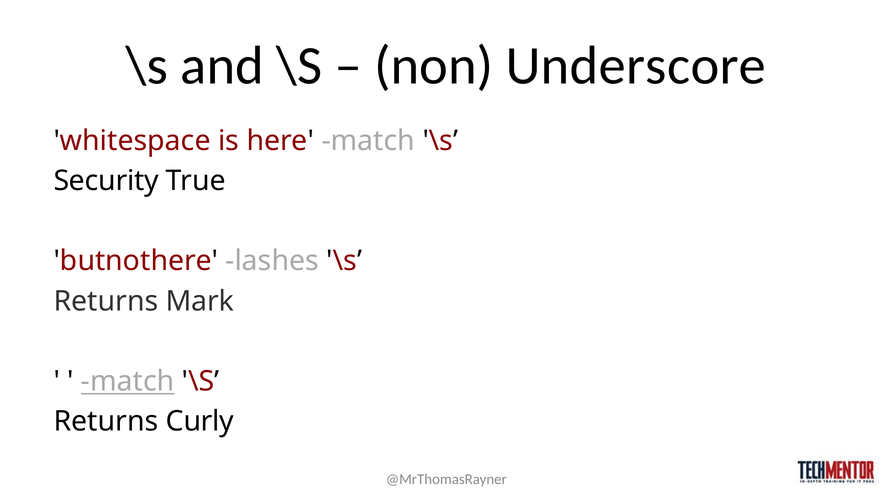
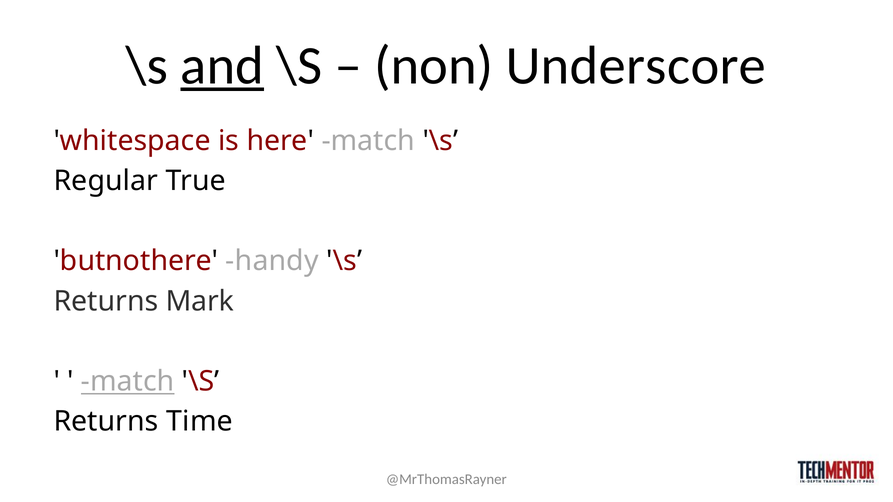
and underline: none -> present
Security: Security -> Regular
lashes: lashes -> handy
Curly: Curly -> Time
